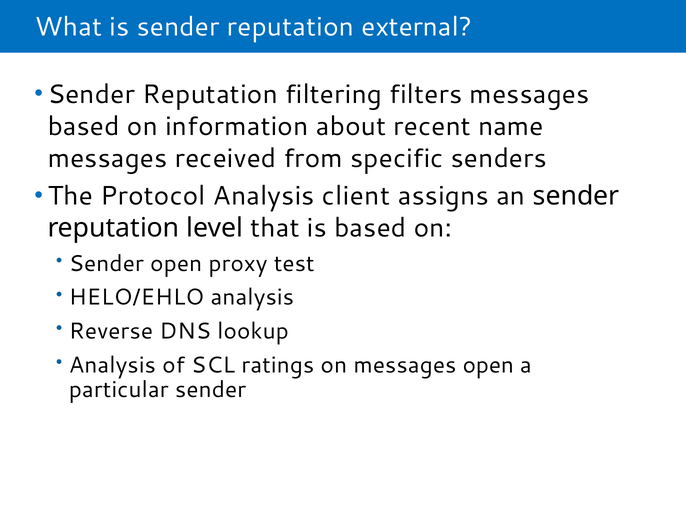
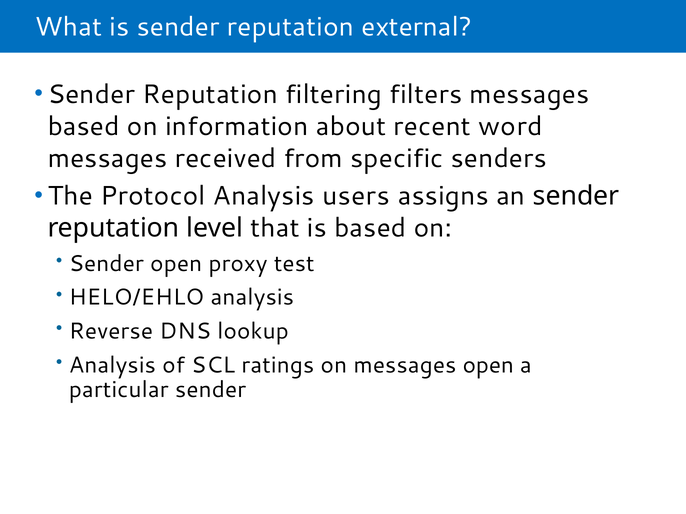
name: name -> word
client: client -> users
